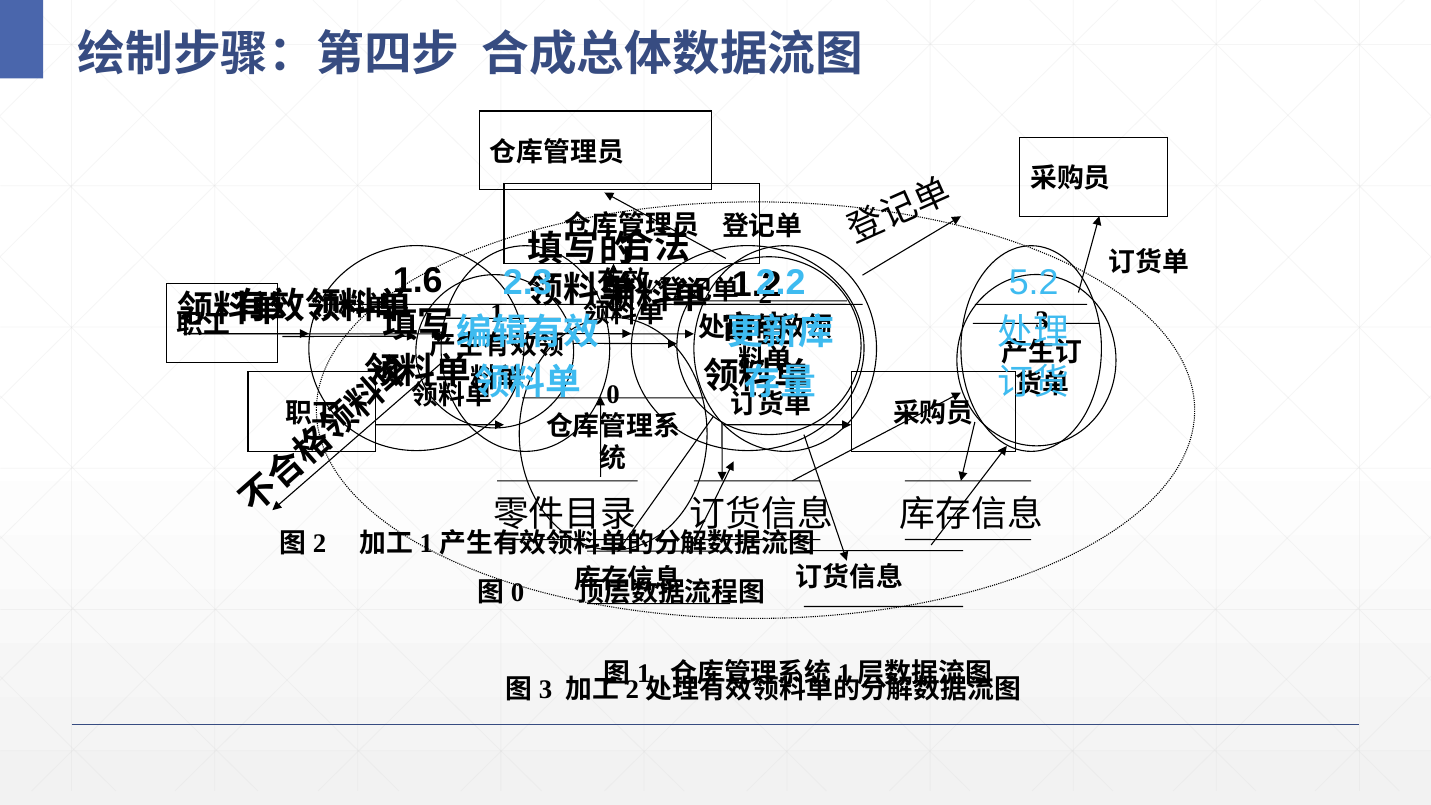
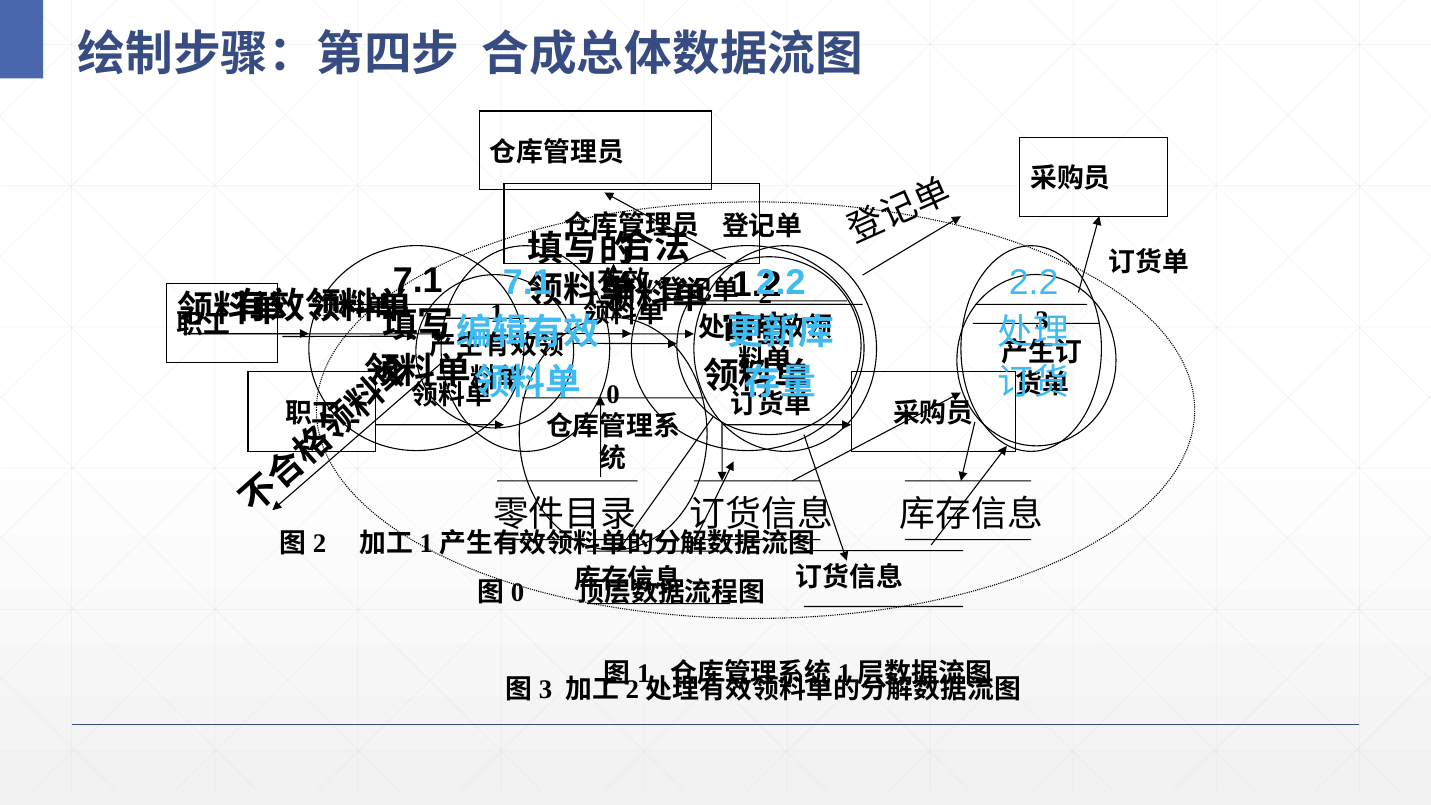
1.6 at (418, 280): 1.6 -> 7.1
2.3 at (528, 283): 2.3 -> 7.1
5.2 at (1034, 283): 5.2 -> 2.2
